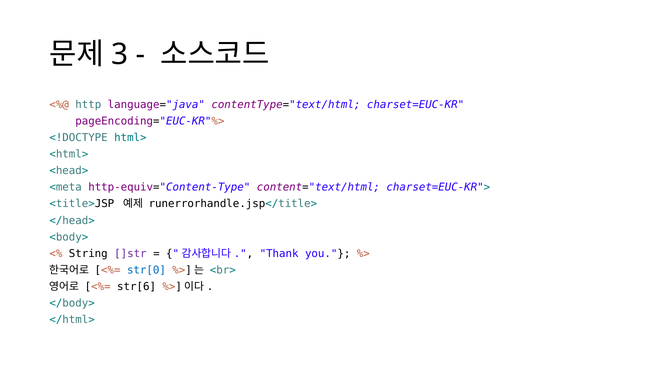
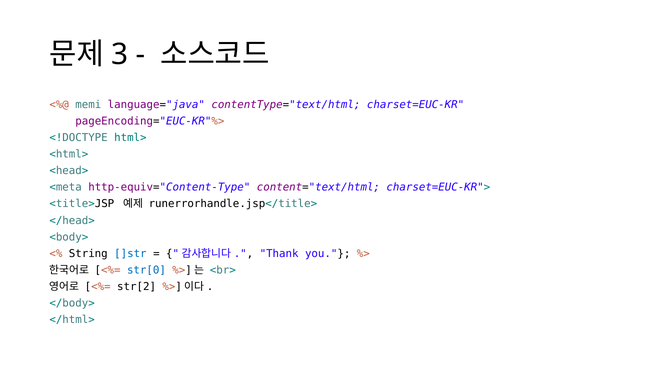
http: http -> memi
]str colour: purple -> blue
str[6: str[6 -> str[2
